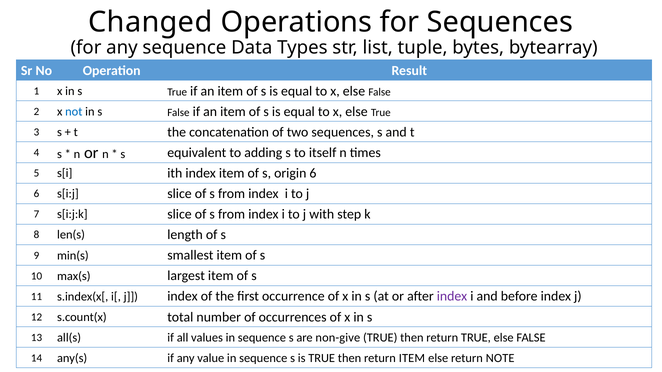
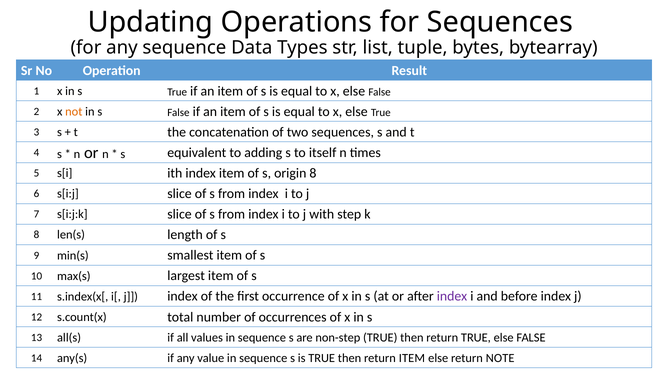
Changed: Changed -> Updating
not colour: blue -> orange
origin 6: 6 -> 8
non-give: non-give -> non-step
